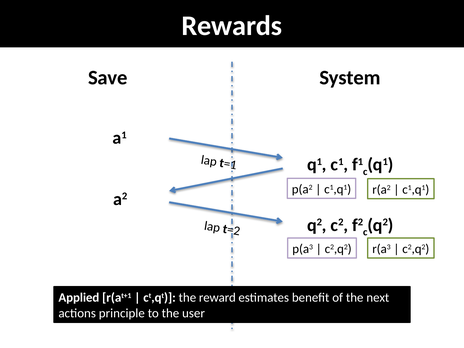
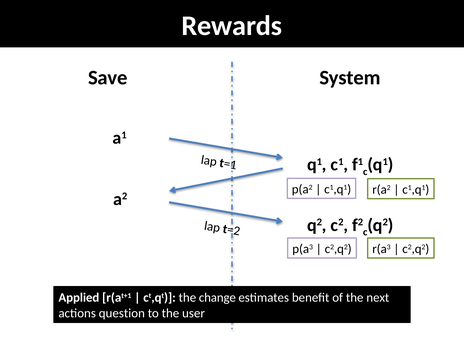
reward: reward -> change
principle: principle -> question
